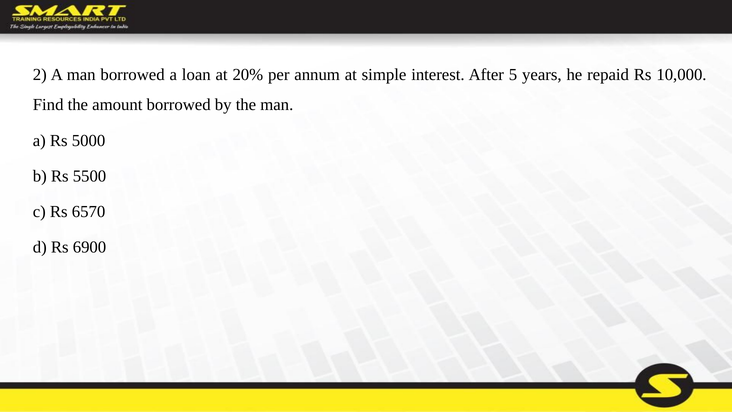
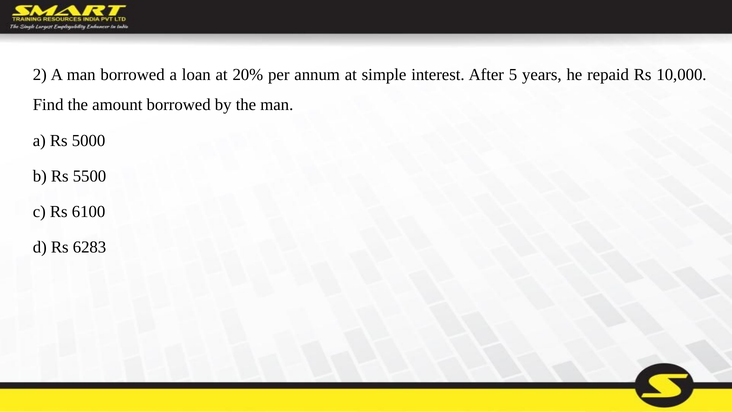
6570: 6570 -> 6100
6900: 6900 -> 6283
